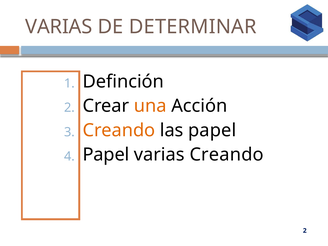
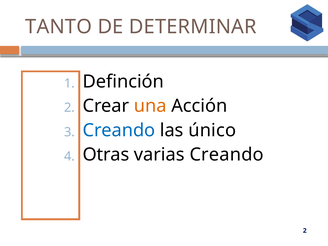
VARIAS at (59, 27): VARIAS -> TANTO
Creando at (119, 130) colour: orange -> blue
las papel: papel -> único
Papel at (106, 155): Papel -> Otras
